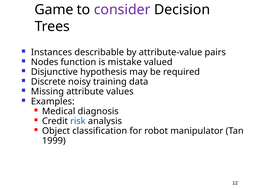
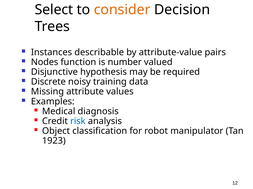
Game: Game -> Select
consider colour: purple -> orange
mistake: mistake -> number
1999: 1999 -> 1923
